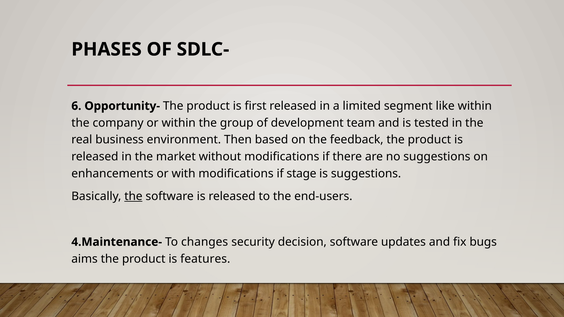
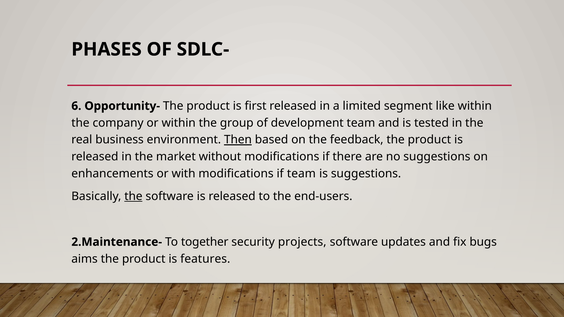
Then underline: none -> present
if stage: stage -> team
4.Maintenance-: 4.Maintenance- -> 2.Maintenance-
changes: changes -> together
decision: decision -> projects
